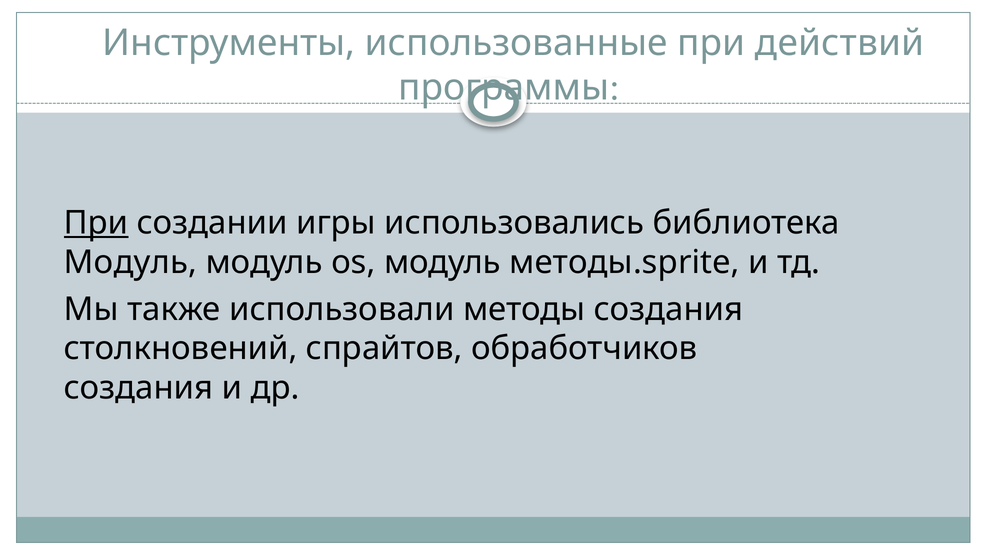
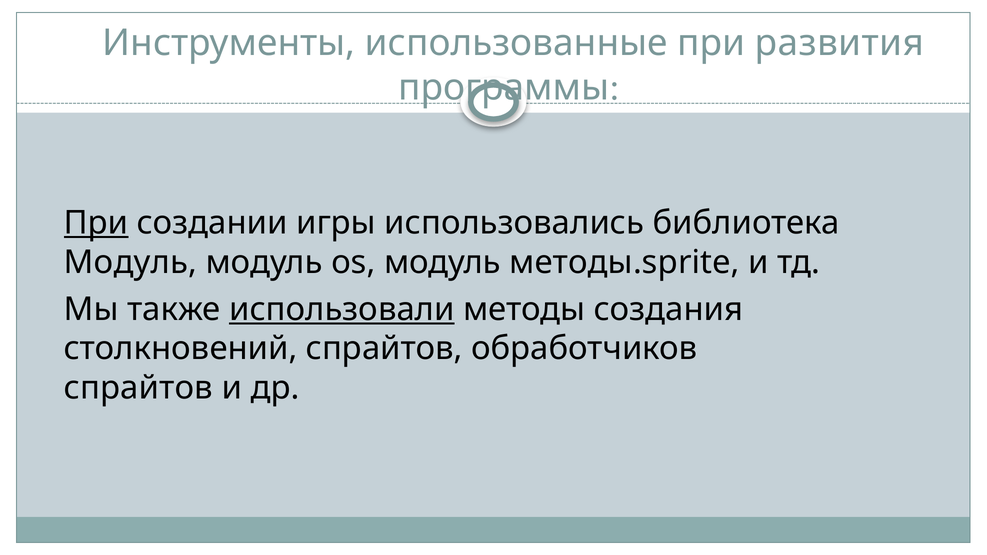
действий: действий -> развития
использовали underline: none -> present
создания at (138, 388): создания -> спрайтов
